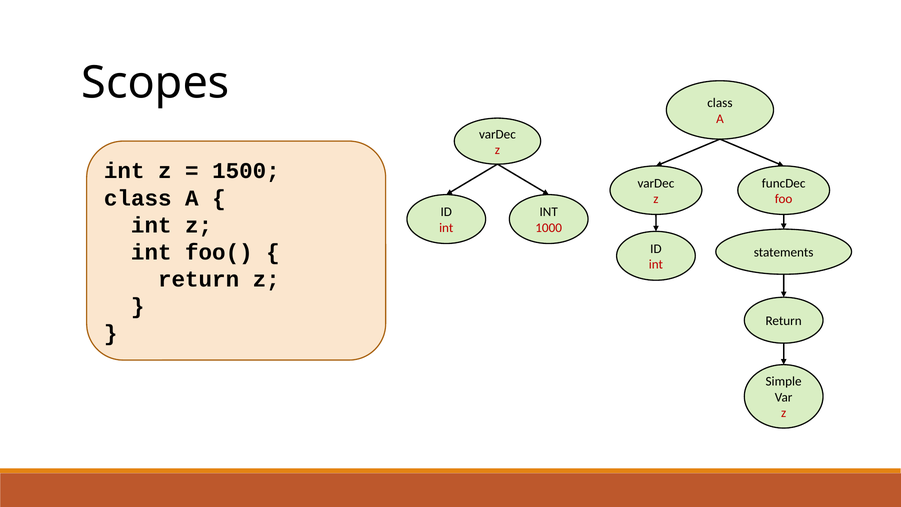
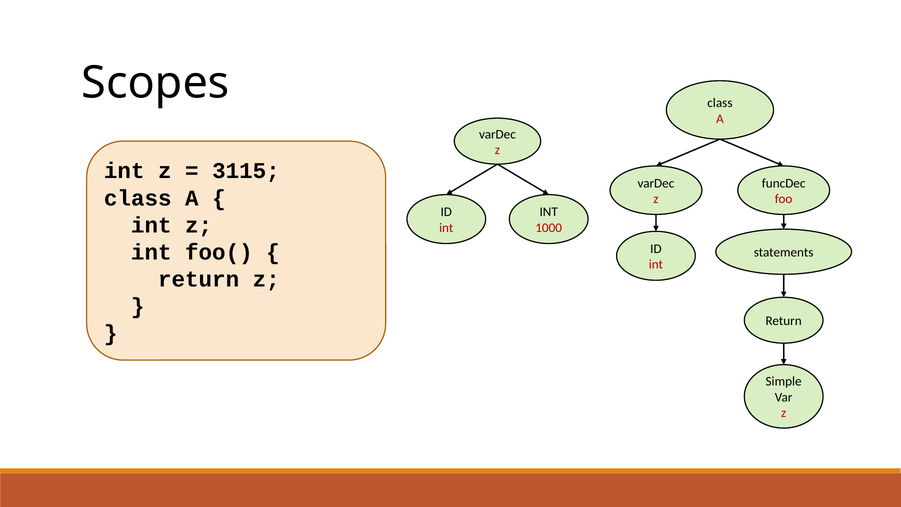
1500: 1500 -> 3115
